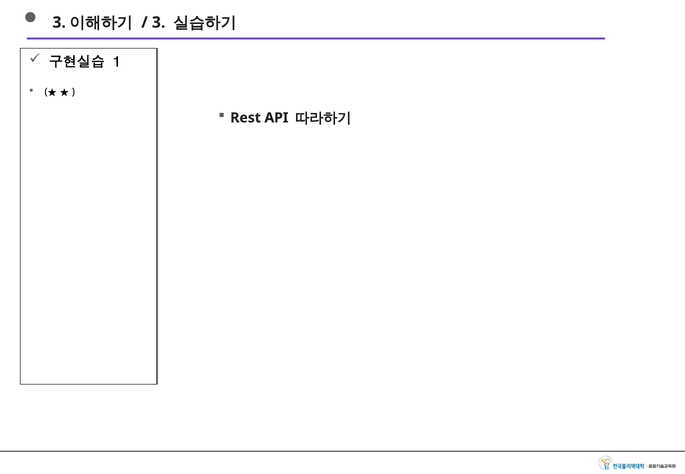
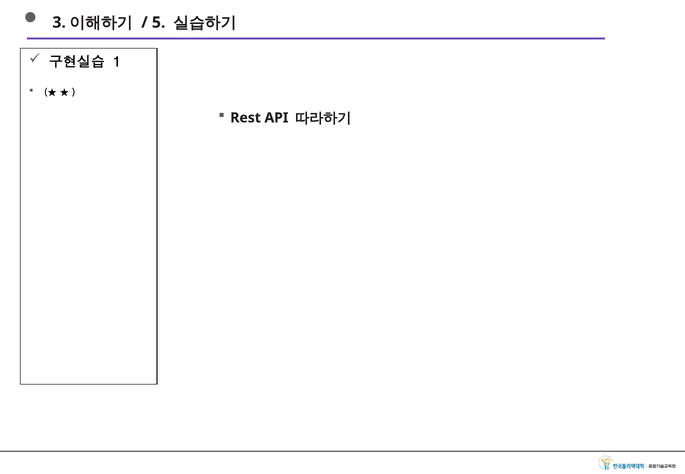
3 at (159, 22): 3 -> 5
